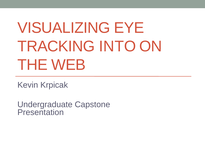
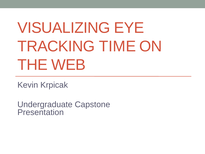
INTO: INTO -> TIME
